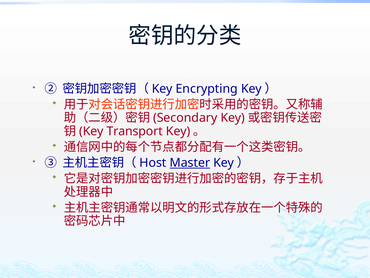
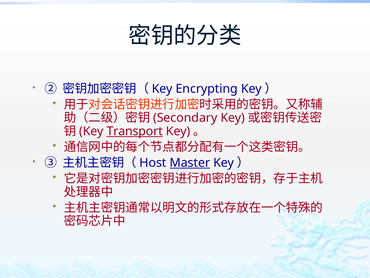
Transport underline: none -> present
